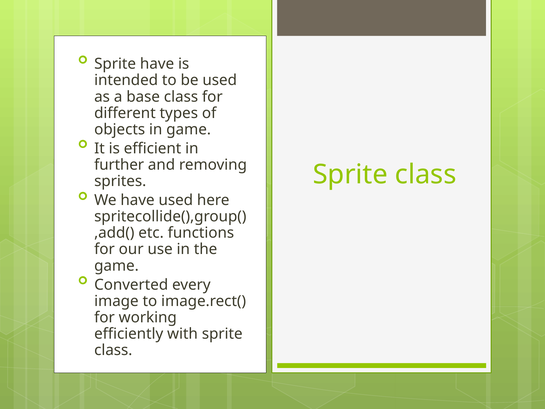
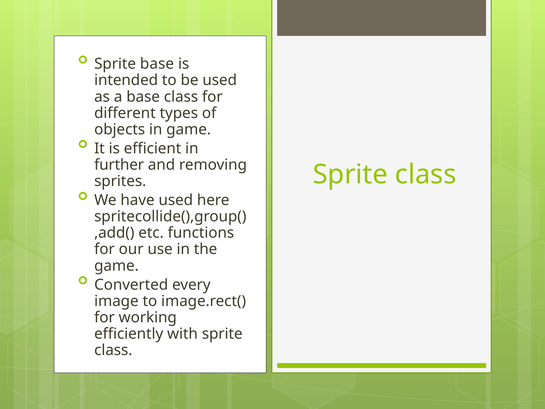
Sprite have: have -> base
